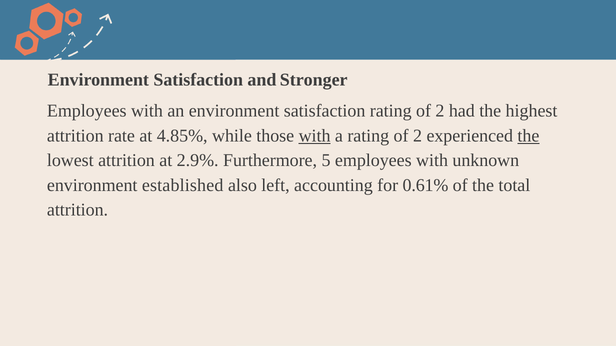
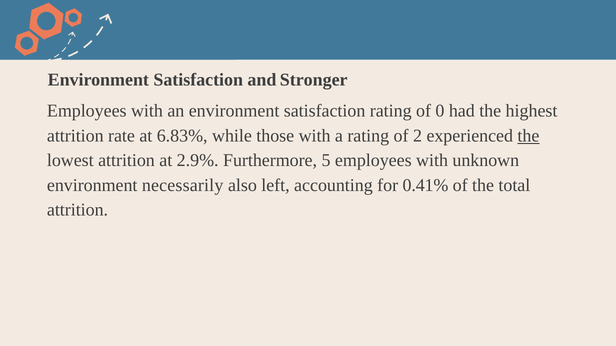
satisfaction rating of 2: 2 -> 0
4.85%: 4.85% -> 6.83%
with at (315, 136) underline: present -> none
established: established -> necessarily
0.61%: 0.61% -> 0.41%
